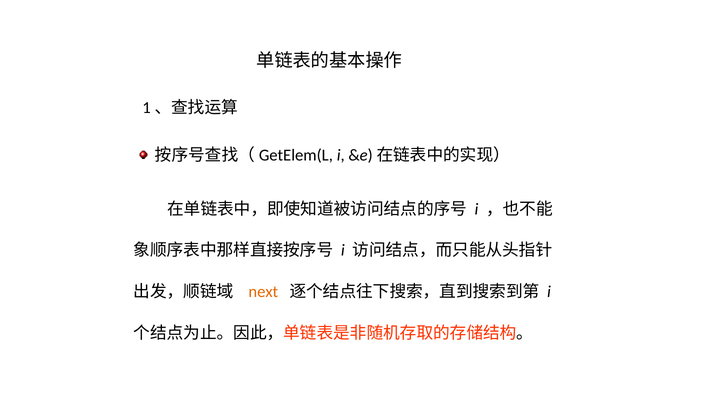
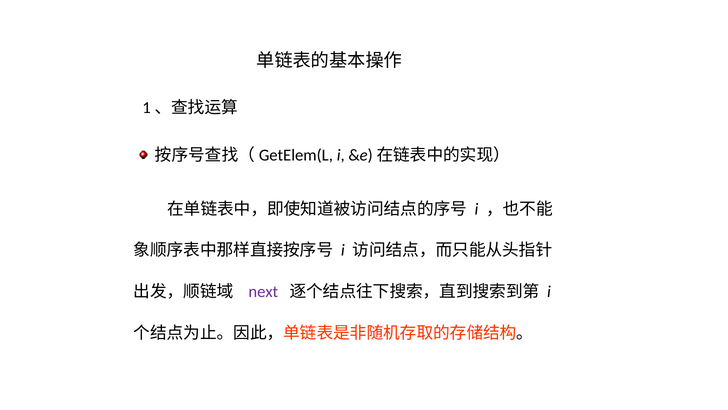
next colour: orange -> purple
